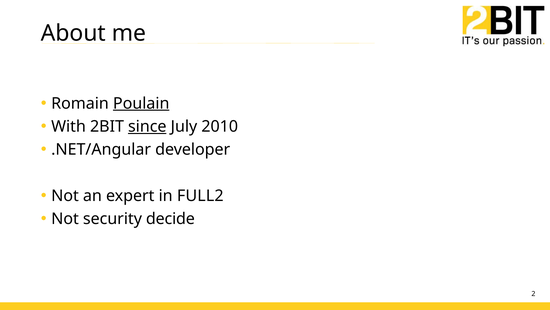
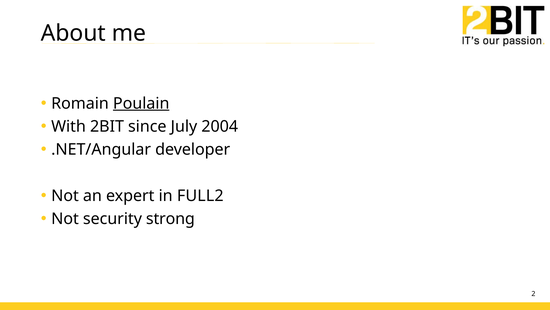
since underline: present -> none
2010: 2010 -> 2004
decide: decide -> strong
